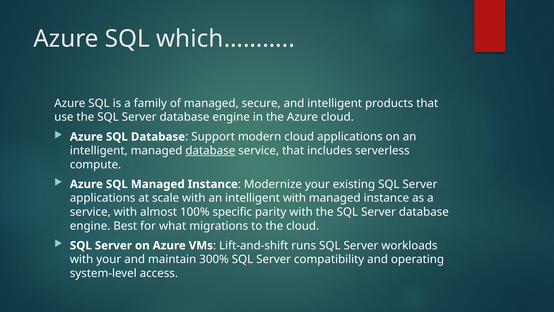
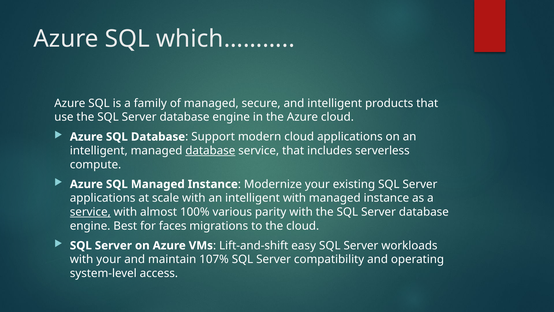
service at (90, 212) underline: none -> present
specific: specific -> various
what: what -> faces
runs: runs -> easy
300%: 300% -> 107%
